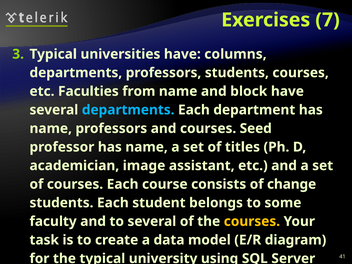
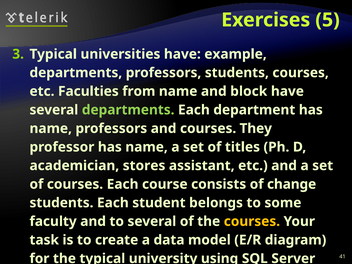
7: 7 -> 5
columns: columns -> example
departments at (128, 110) colour: light blue -> light green
Seed: Seed -> They
image: image -> stores
